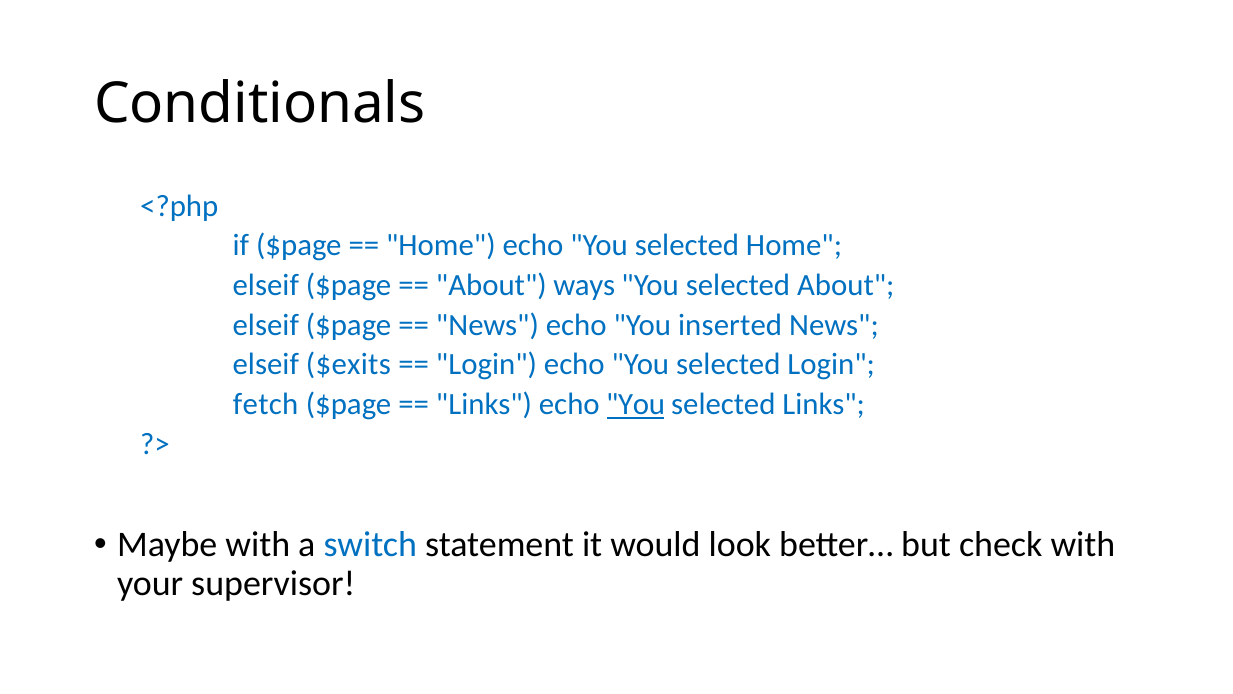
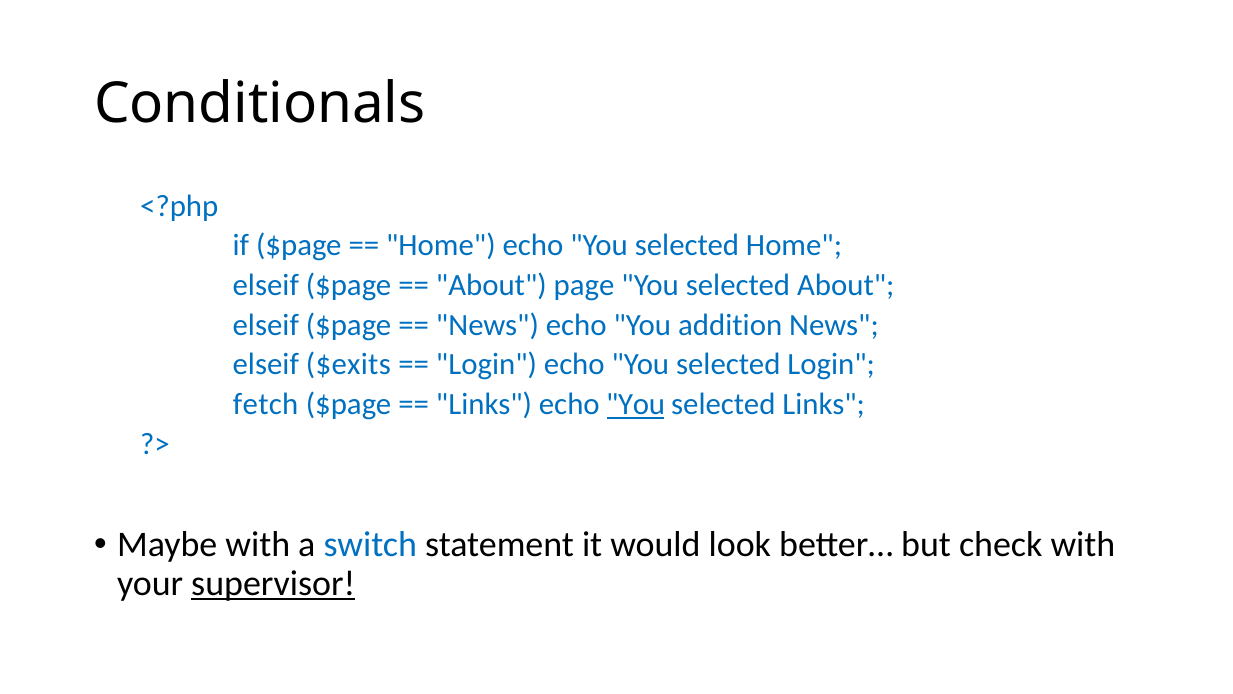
ways: ways -> page
inserted: inserted -> addition
supervisor underline: none -> present
